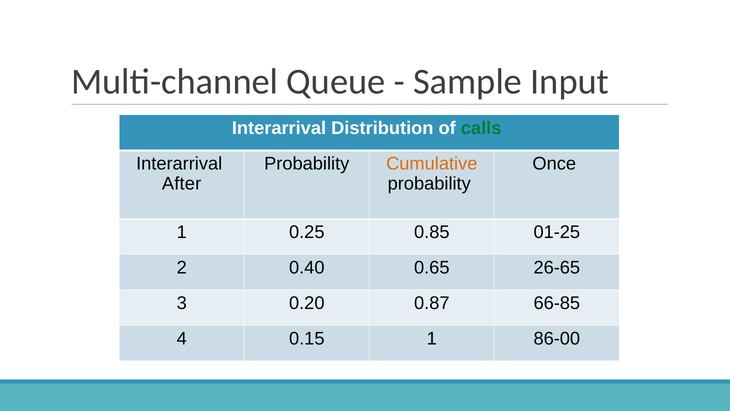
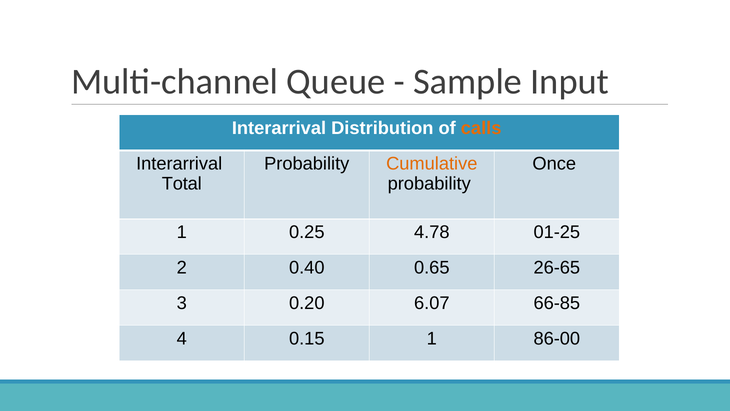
calls colour: green -> orange
After: After -> Total
0.85: 0.85 -> 4.78
0.87: 0.87 -> 6.07
